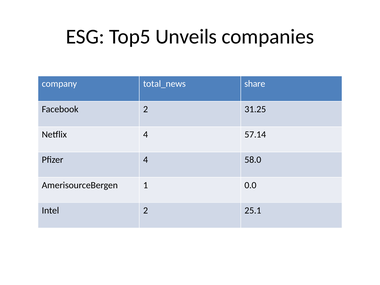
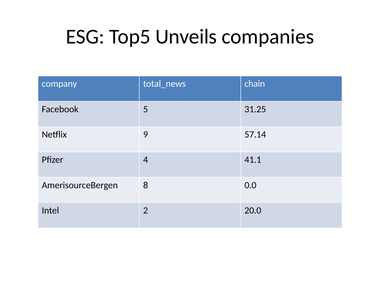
share: share -> chain
Facebook 2: 2 -> 5
Netflix 4: 4 -> 9
58.0: 58.0 -> 41.1
1: 1 -> 8
25.1: 25.1 -> 20.0
